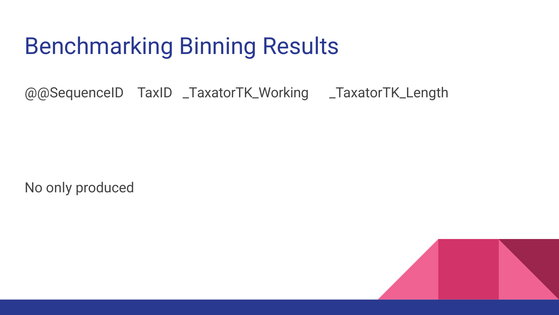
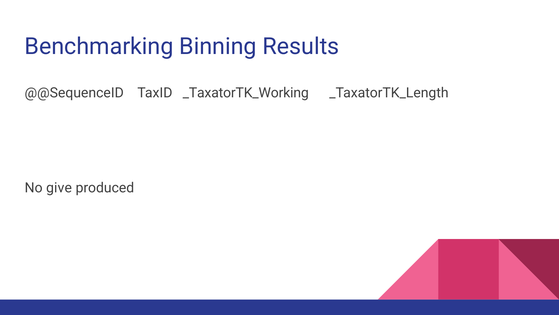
only: only -> give
